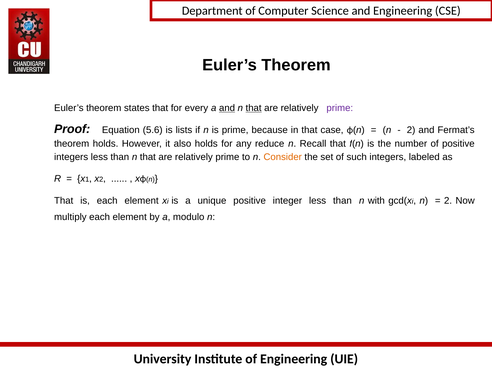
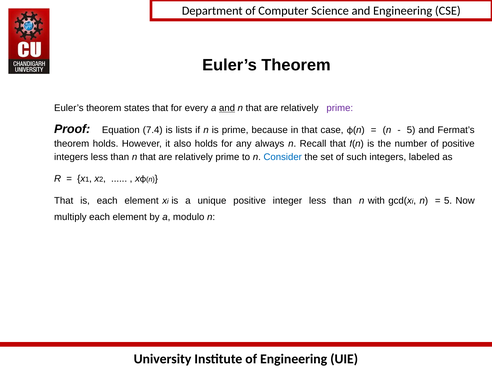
that at (254, 108) underline: present -> none
5.6: 5.6 -> 7.4
2 at (411, 130): 2 -> 5
reduce: reduce -> always
Consider colour: orange -> blue
2 at (448, 201): 2 -> 5
